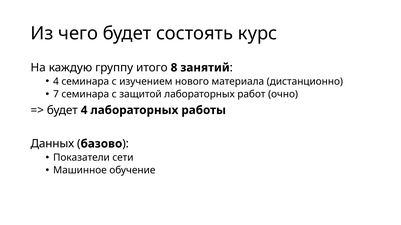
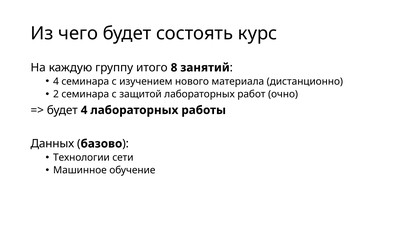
7: 7 -> 2
Показатели: Показатели -> Технологии
